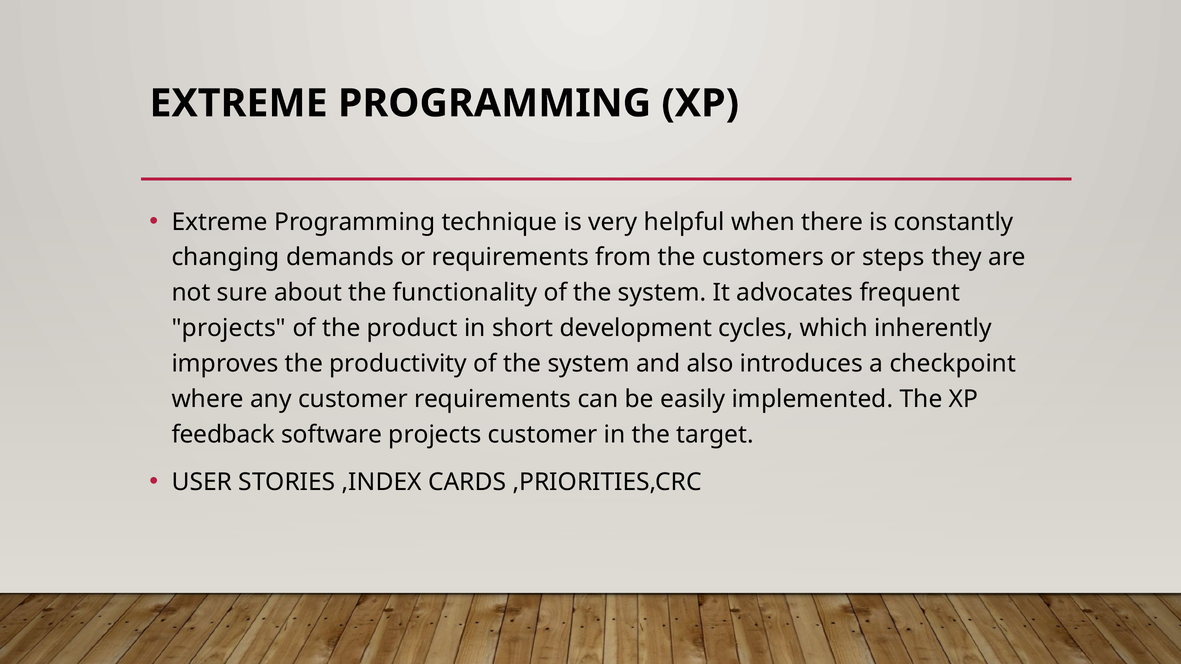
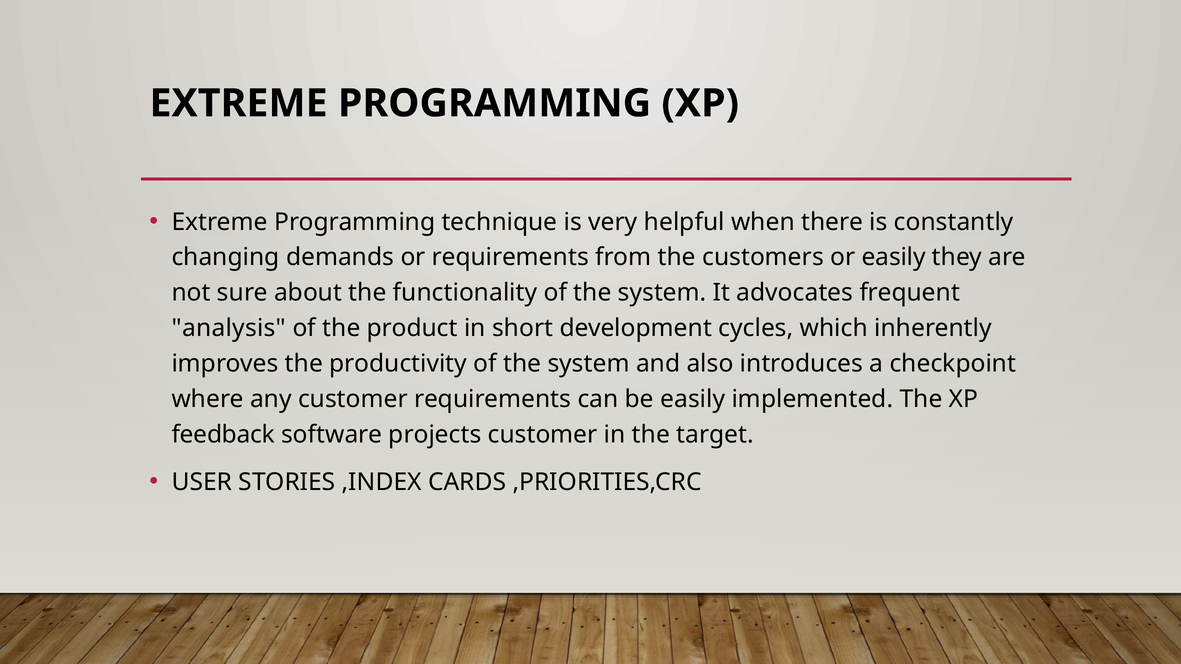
or steps: steps -> easily
projects at (229, 328): projects -> analysis
